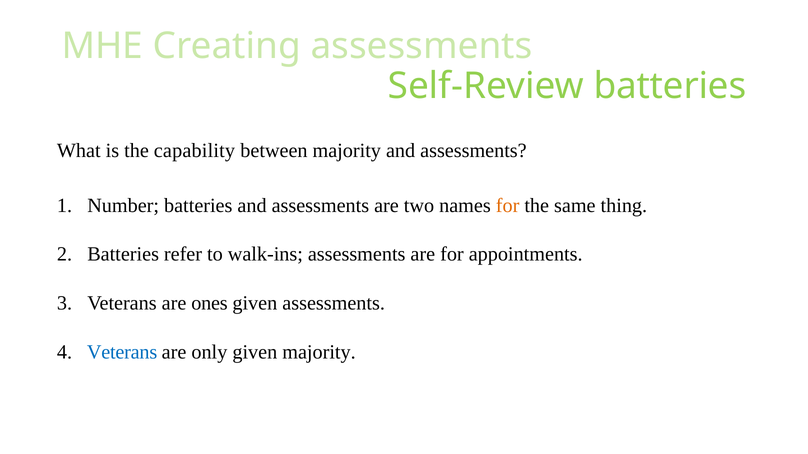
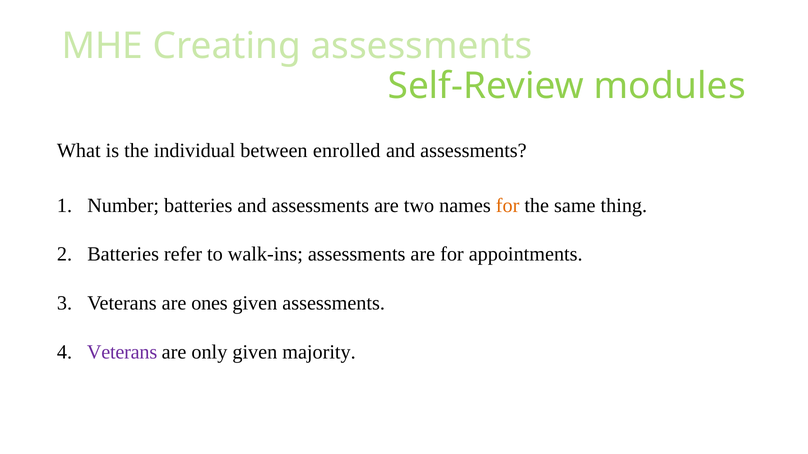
Self-Review batteries: batteries -> modules
capability: capability -> individual
between majority: majority -> enrolled
Veterans at (122, 352) colour: blue -> purple
